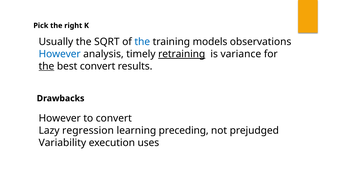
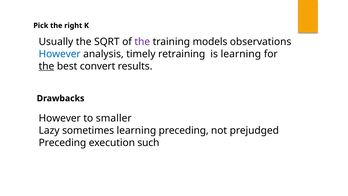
the at (142, 42) colour: blue -> purple
retraining underline: present -> none
is variance: variance -> learning
to convert: convert -> smaller
regression: regression -> sometimes
Variability at (62, 142): Variability -> Preceding
uses: uses -> such
